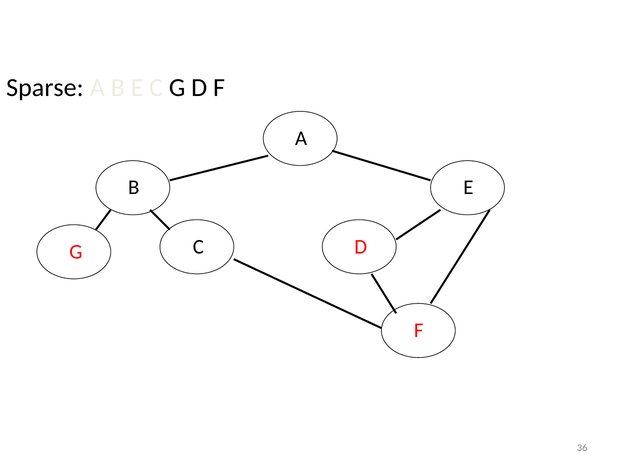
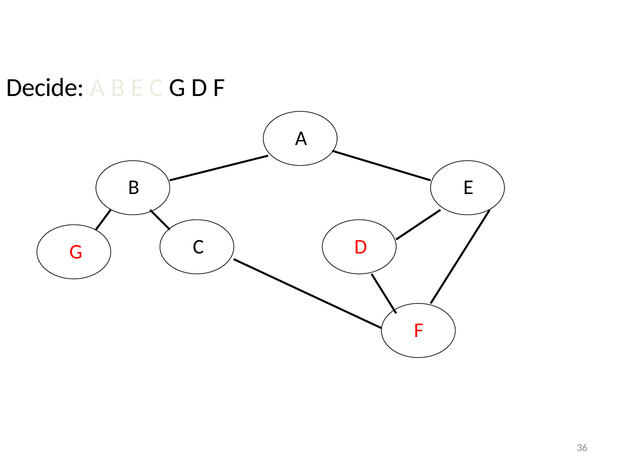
Sparse: Sparse -> Decide
